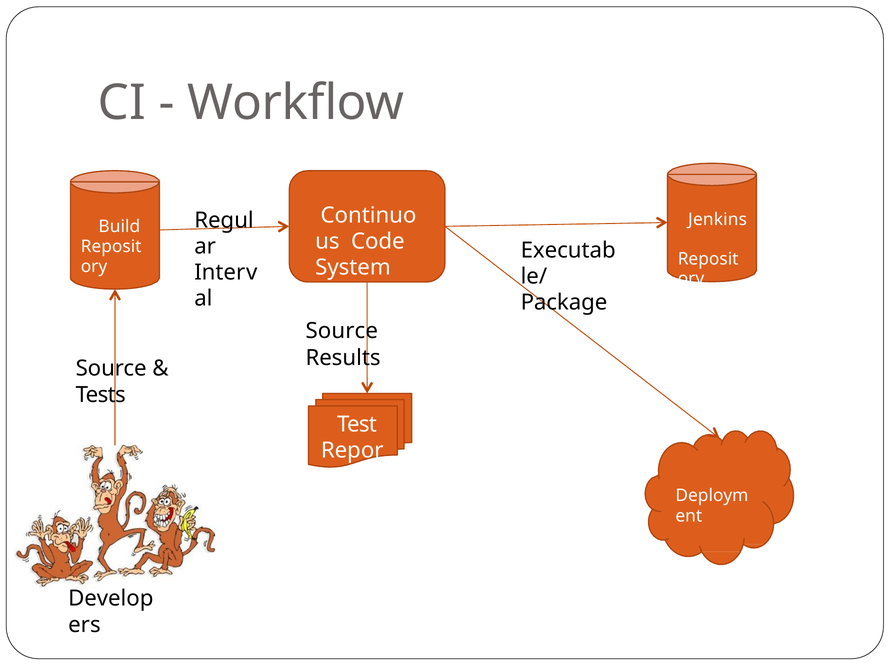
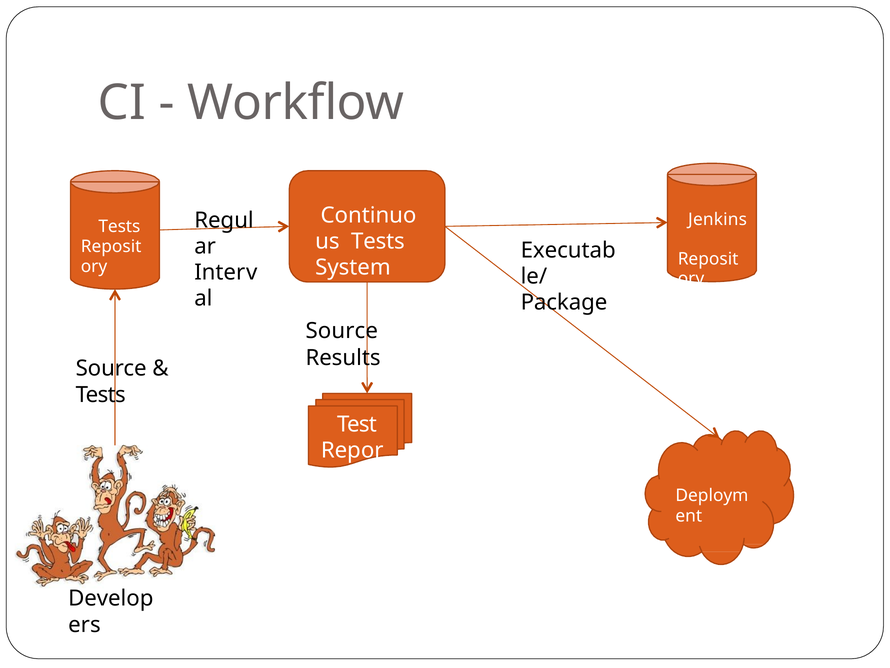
Build at (119, 227): Build -> Tests
Code at (378, 241): Code -> Tests
